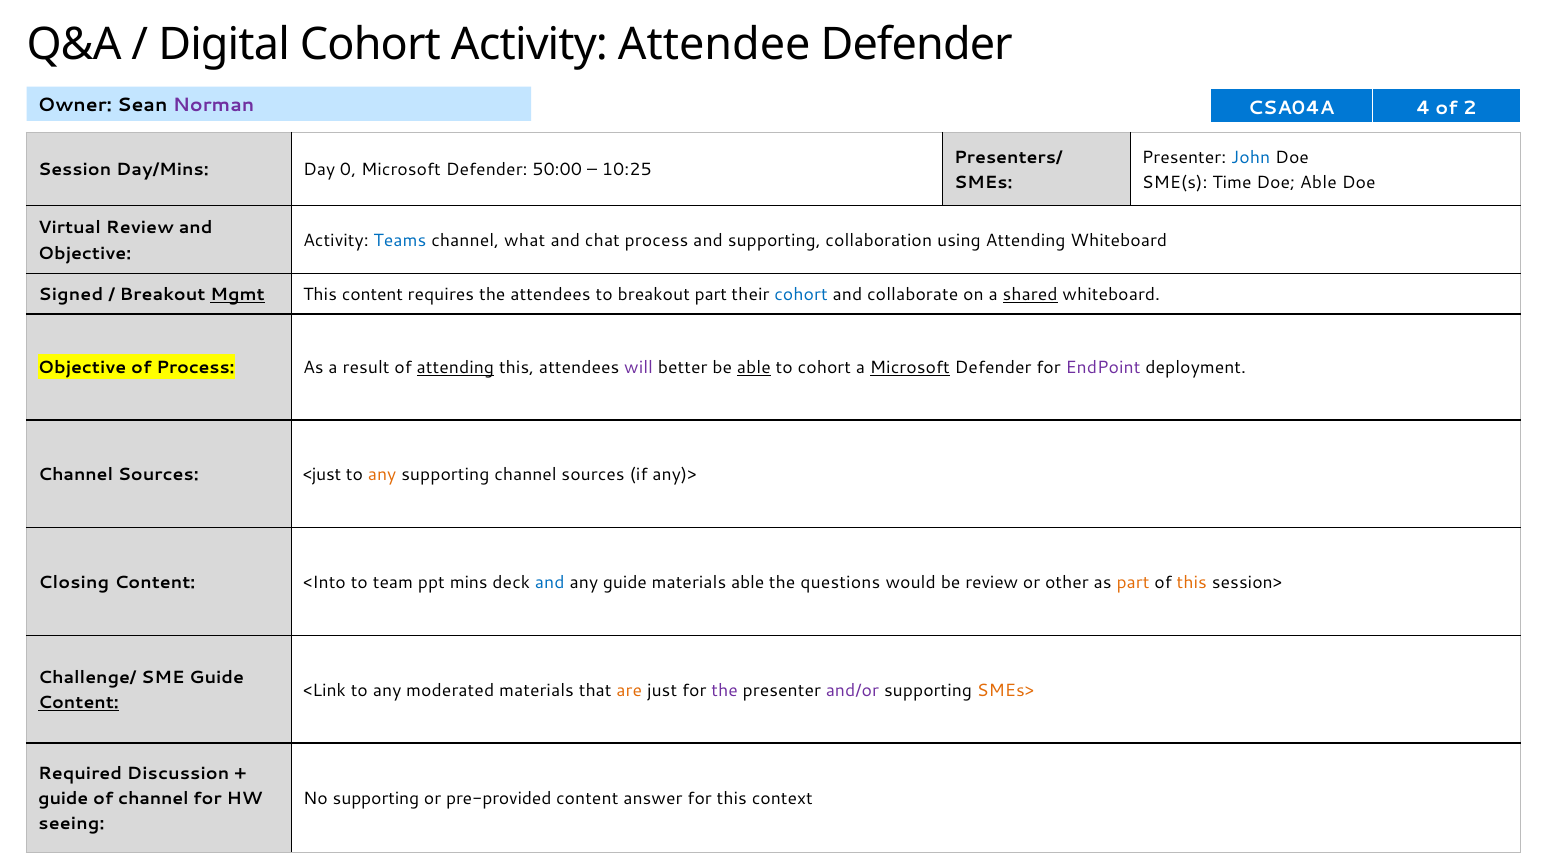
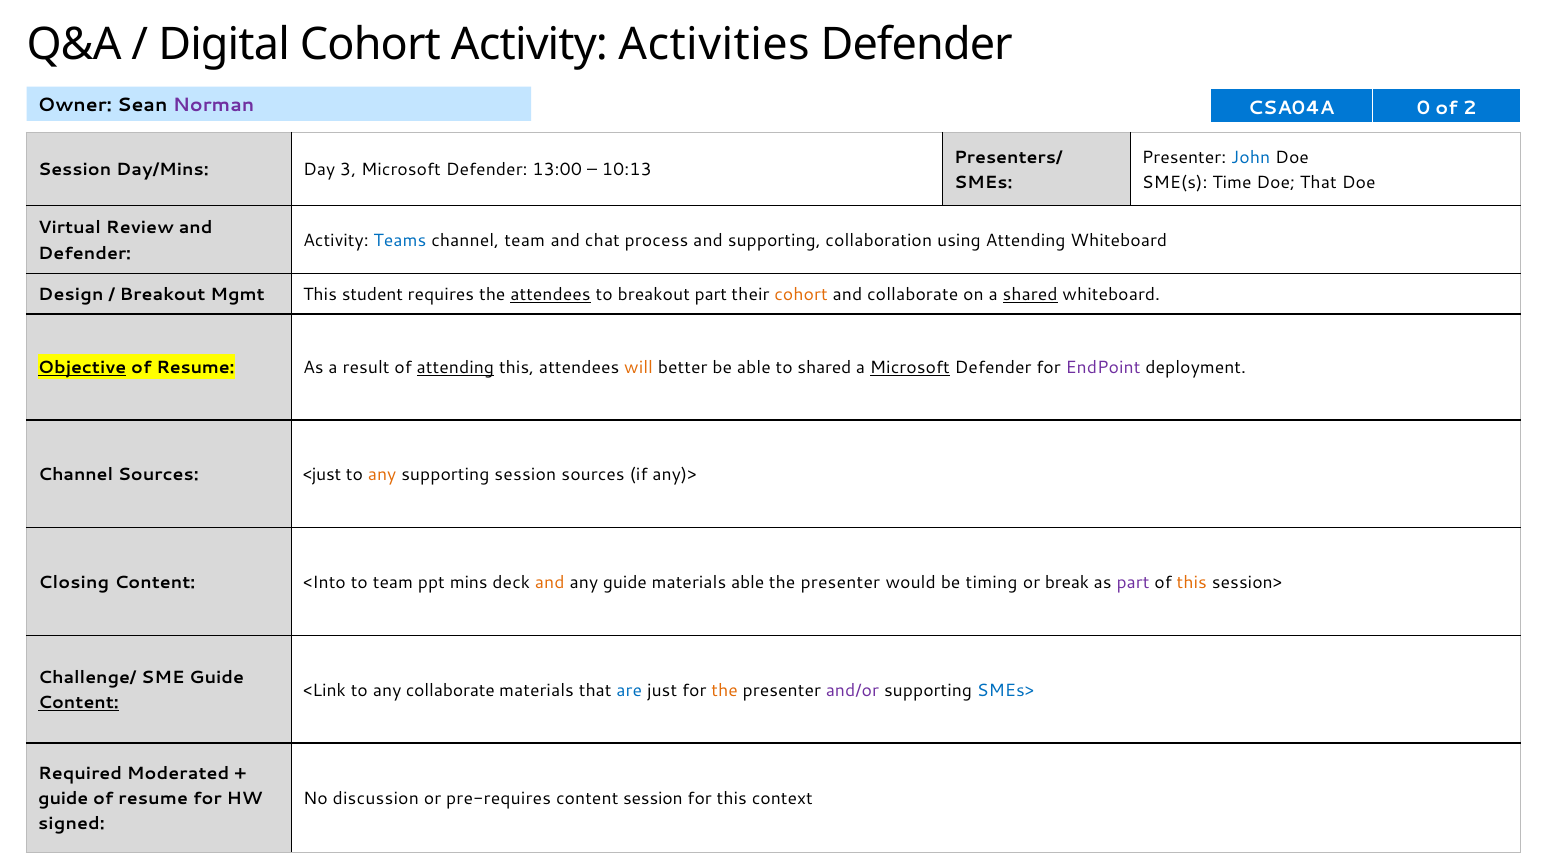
Attendee: Attendee -> Activities
4: 4 -> 0
0: 0 -> 3
50:00: 50:00 -> 13:00
10:25: 10:25 -> 10:13
Doe Able: Able -> That
channel what: what -> team
Objective at (85, 253): Objective -> Defender
Signed: Signed -> Design
Mgmt underline: present -> none
This content: content -> student
attendees at (550, 295) underline: none -> present
cohort at (801, 295) colour: blue -> orange
Objective at (82, 368) underline: none -> present
Process at (195, 368): Process -> Resume
will colour: purple -> orange
able at (754, 368) underline: present -> none
to cohort: cohort -> shared
supporting channel: channel -> session
and at (550, 582) colour: blue -> orange
questions at (840, 582): questions -> presenter
be review: review -> timing
other: other -> break
part at (1133, 582) colour: orange -> purple
any moderated: moderated -> collaborate
are colour: orange -> blue
the at (725, 690) colour: purple -> orange
SMEs> colour: orange -> blue
Discussion: Discussion -> Moderated
channel at (153, 799): channel -> resume
No supporting: supporting -> discussion
pre-provided: pre-provided -> pre-requires
content answer: answer -> session
seeing: seeing -> signed
